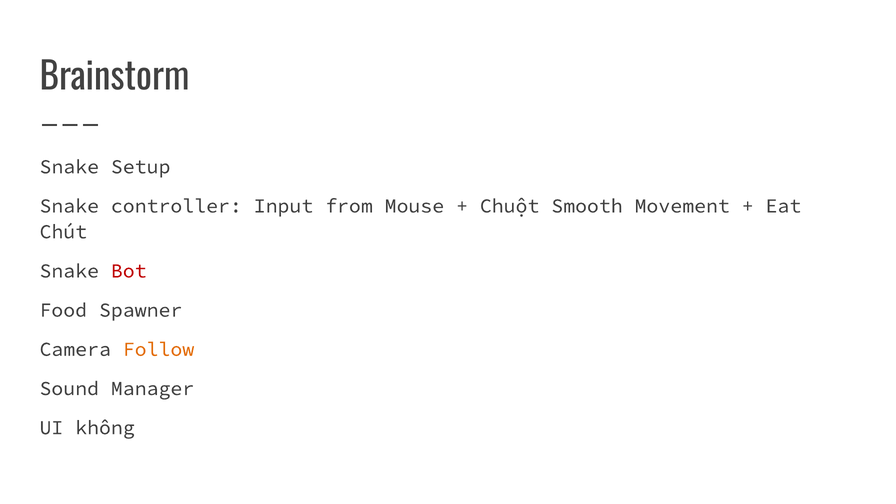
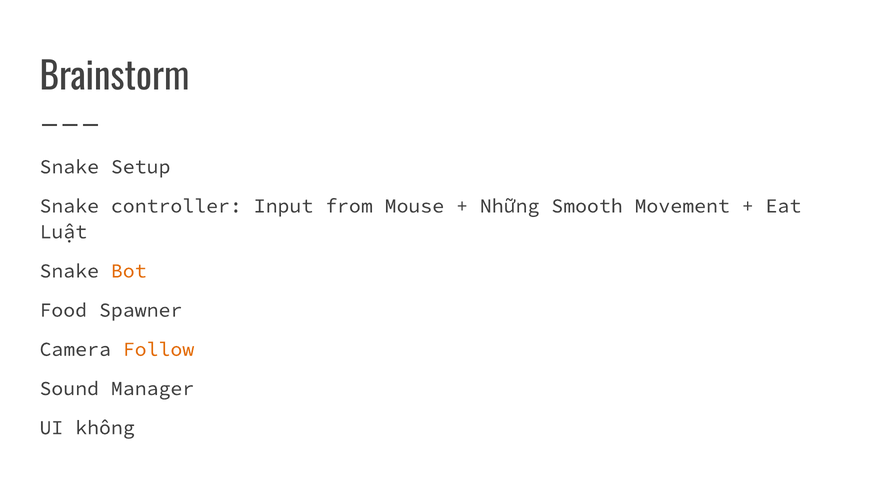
Chuột: Chuột -> Những
Chút: Chút -> Luật
Bot colour: red -> orange
